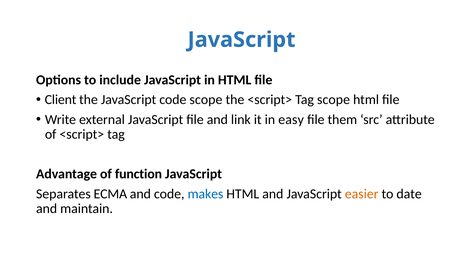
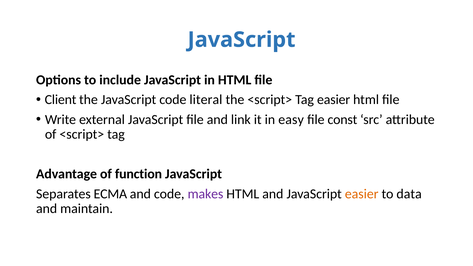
code scope: scope -> literal
Tag scope: scope -> easier
them: them -> const
makes colour: blue -> purple
date: date -> data
